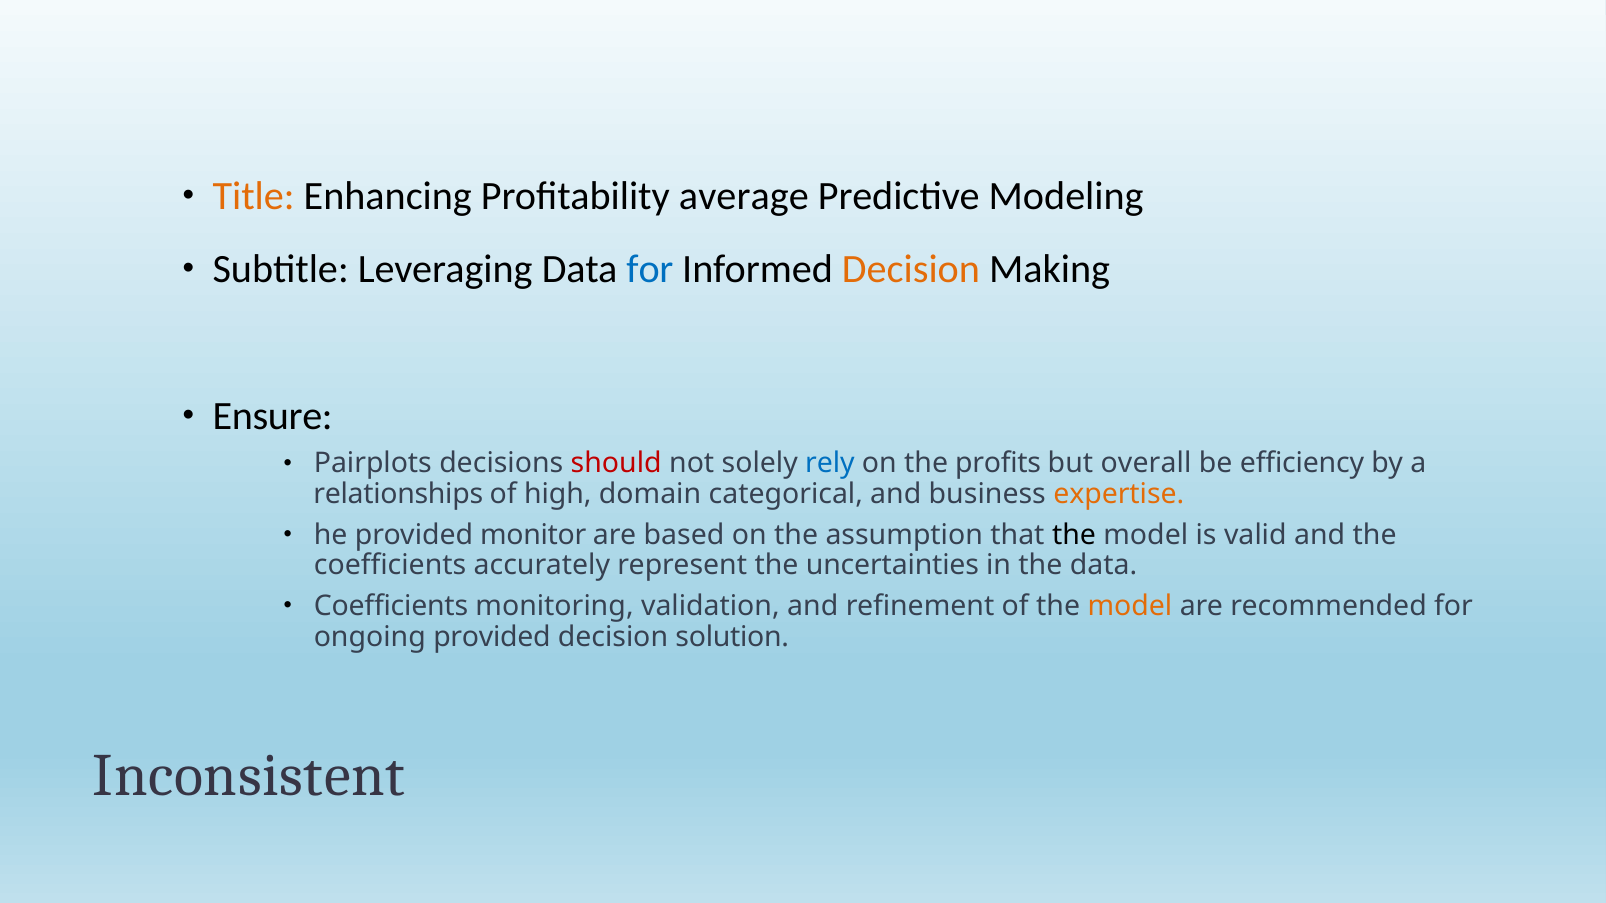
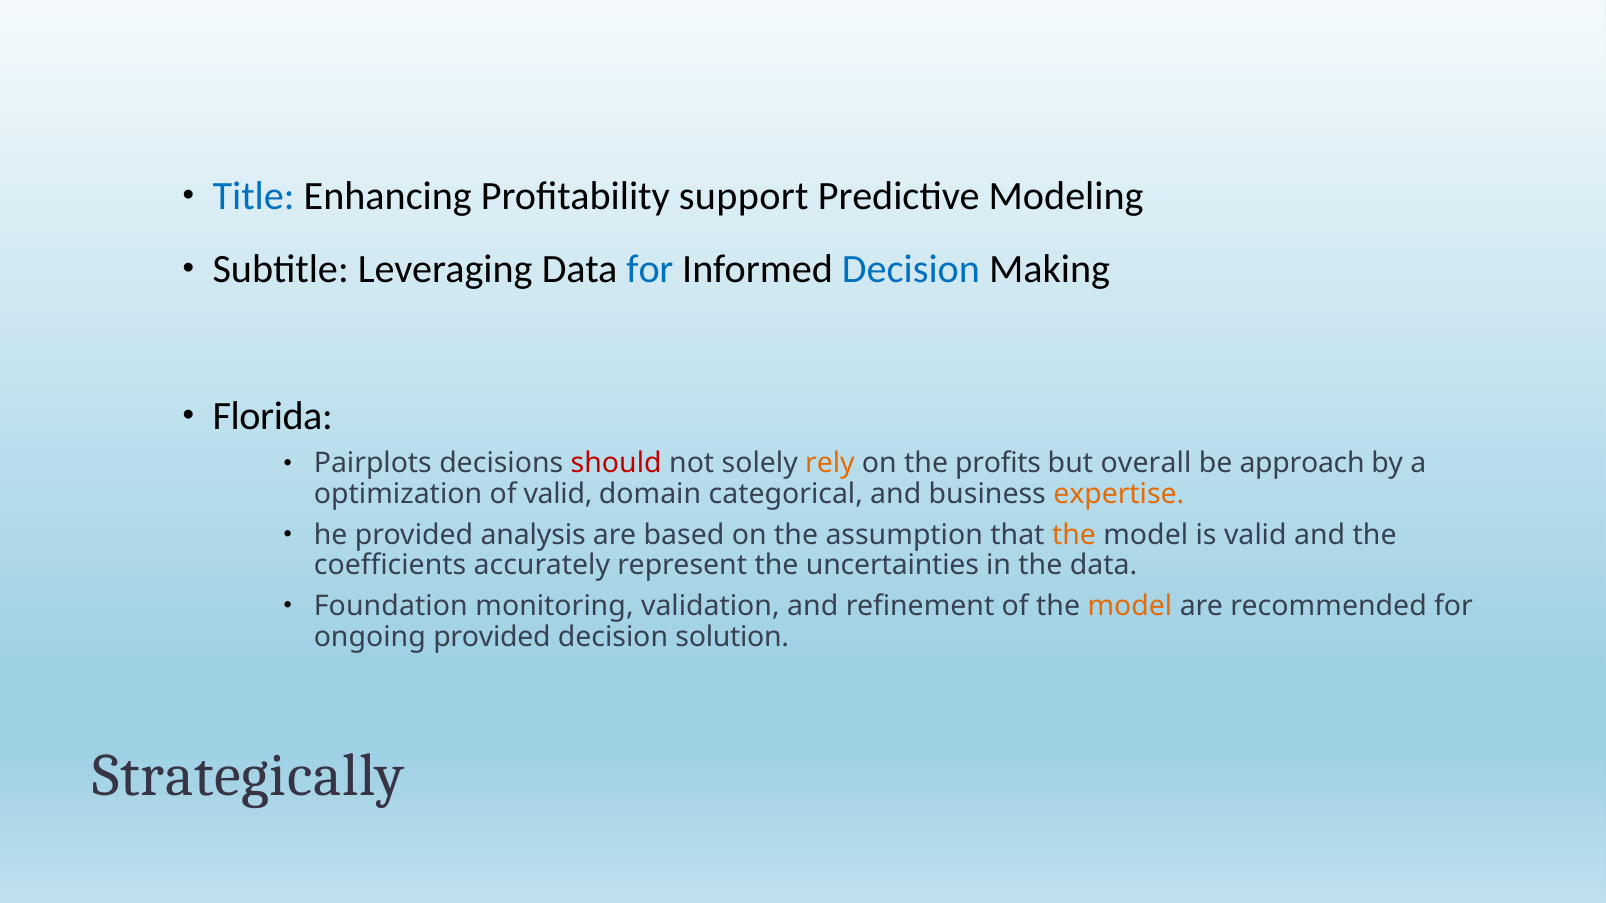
Title colour: orange -> blue
average: average -> support
Decision at (911, 270) colour: orange -> blue
Ensure: Ensure -> Florida
rely colour: blue -> orange
efficiency: efficiency -> approach
relationships: relationships -> optimization
of high: high -> valid
monitor: monitor -> analysis
the at (1074, 535) colour: black -> orange
Coefficients at (391, 607): Coefficients -> Foundation
Inconsistent: Inconsistent -> Strategically
